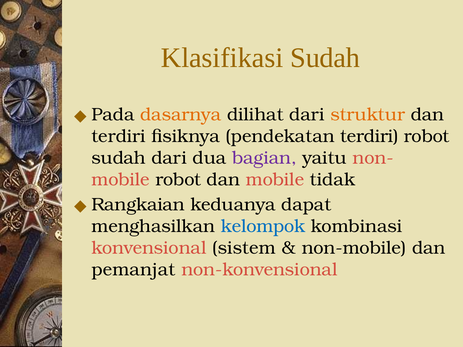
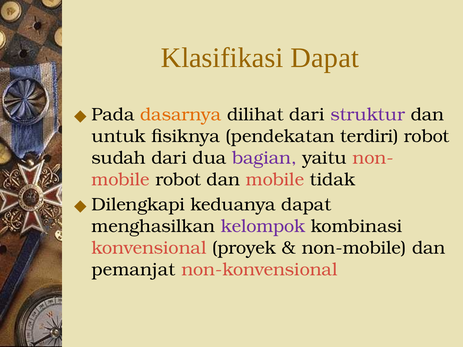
Klasifikasi Sudah: Sudah -> Dapat
struktur colour: orange -> purple
terdiri at (119, 136): terdiri -> untuk
Rangkaian: Rangkaian -> Dilengkapi
kelompok colour: blue -> purple
sistem: sistem -> proyek
